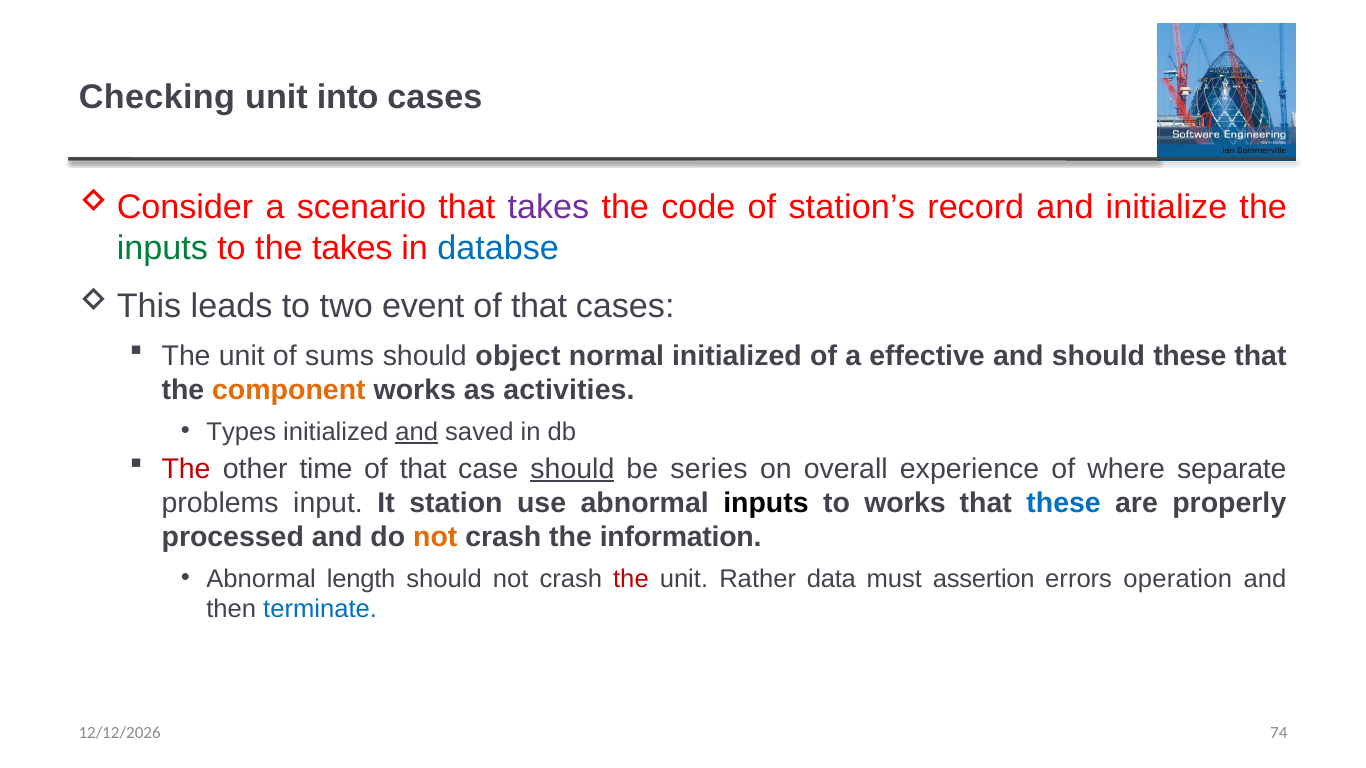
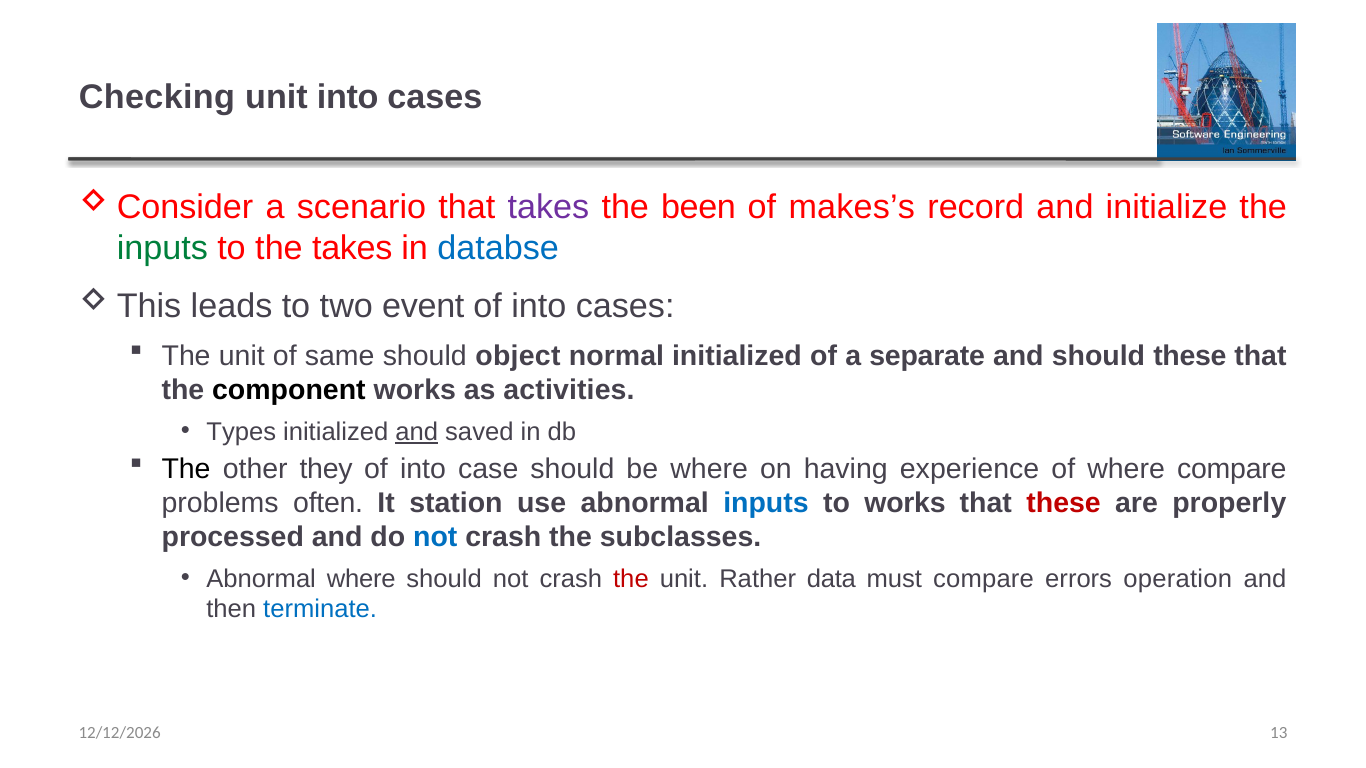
code: code -> been
station’s: station’s -> makes’s
that at (539, 306): that -> into
sums: sums -> same
effective: effective -> separate
component colour: orange -> black
The at (186, 469) colour: red -> black
time: time -> they
that at (423, 469): that -> into
should at (572, 469) underline: present -> none
be series: series -> where
overall: overall -> having
where separate: separate -> compare
input: input -> often
inputs at (766, 503) colour: black -> blue
these at (1064, 503) colour: blue -> red
not at (435, 537) colour: orange -> blue
information: information -> subclasses
Abnormal length: length -> where
must assertion: assertion -> compare
74: 74 -> 13
